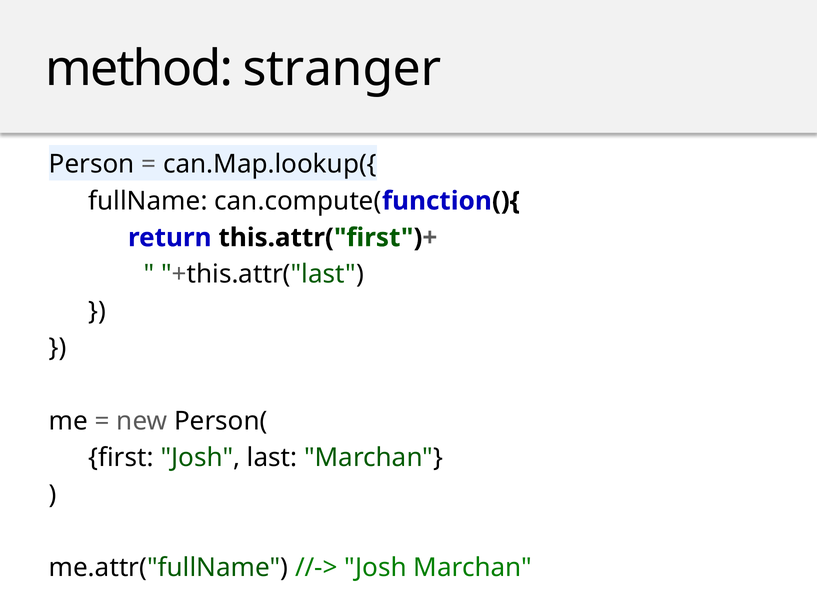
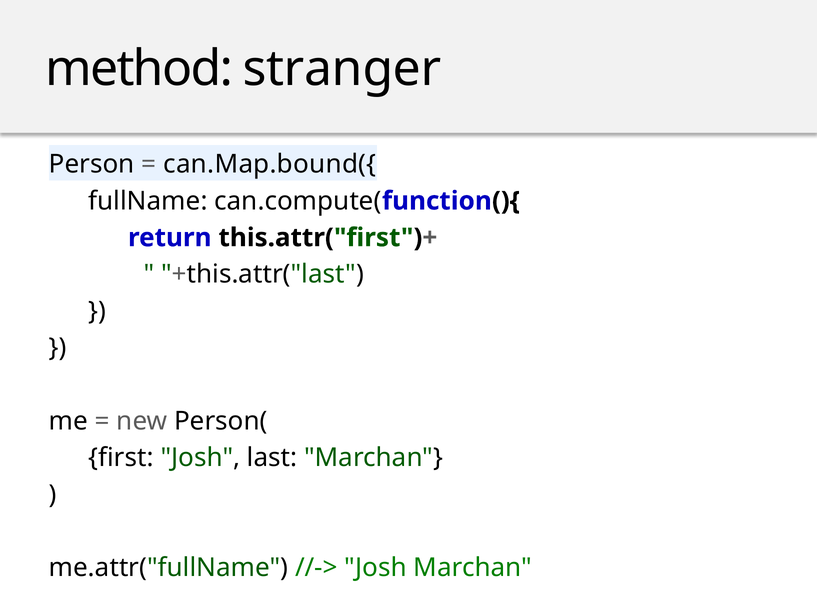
can.Map.lookup({: can.Map.lookup({ -> can.Map.bound({
